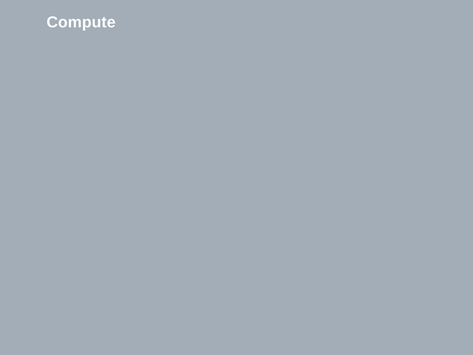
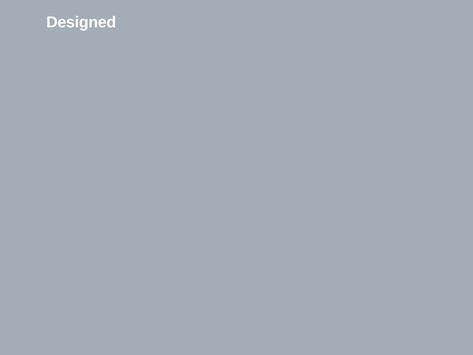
Compute: Compute -> Designed
